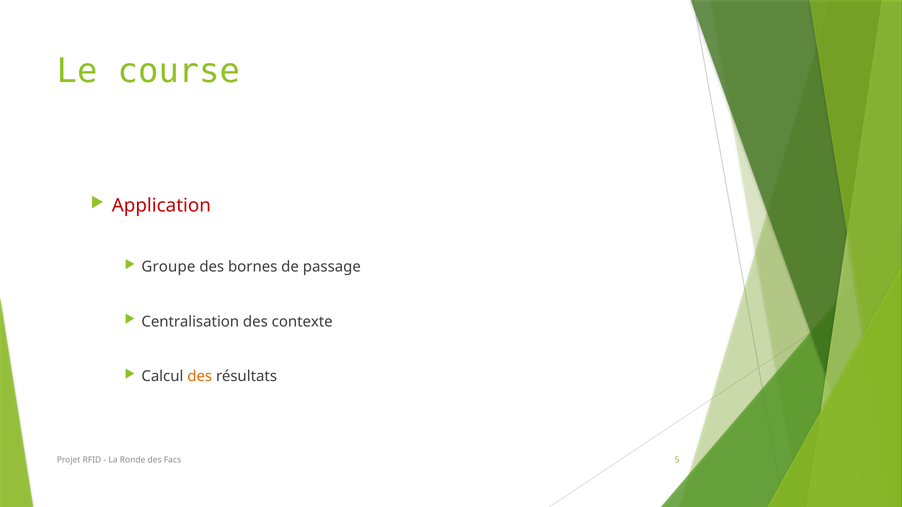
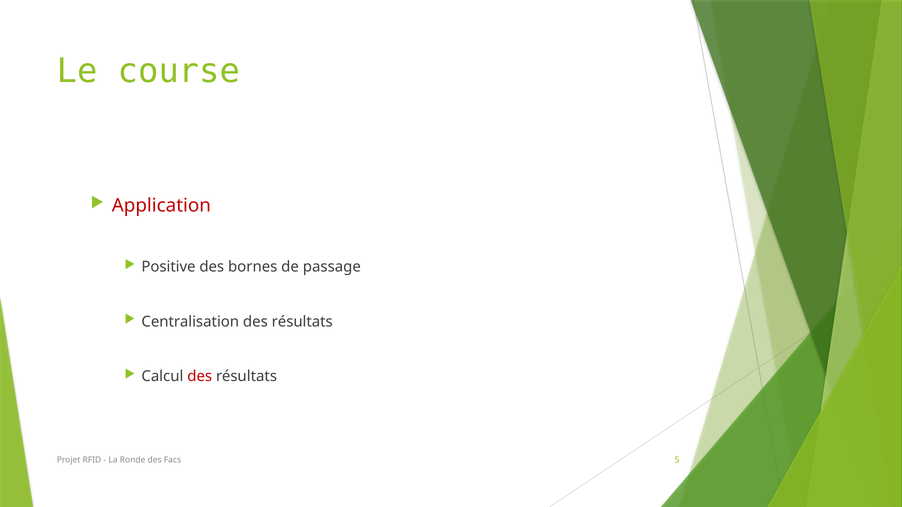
Groupe: Groupe -> Positive
Centralisation des contexte: contexte -> résultats
des at (200, 377) colour: orange -> red
